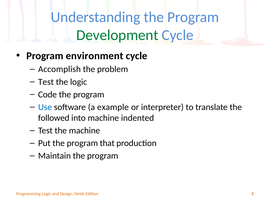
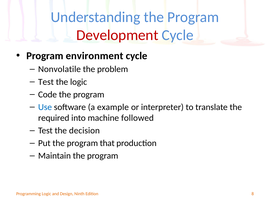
Development colour: green -> red
Accomplish: Accomplish -> Nonvolatile
followed: followed -> required
indented: indented -> followed
the machine: machine -> decision
